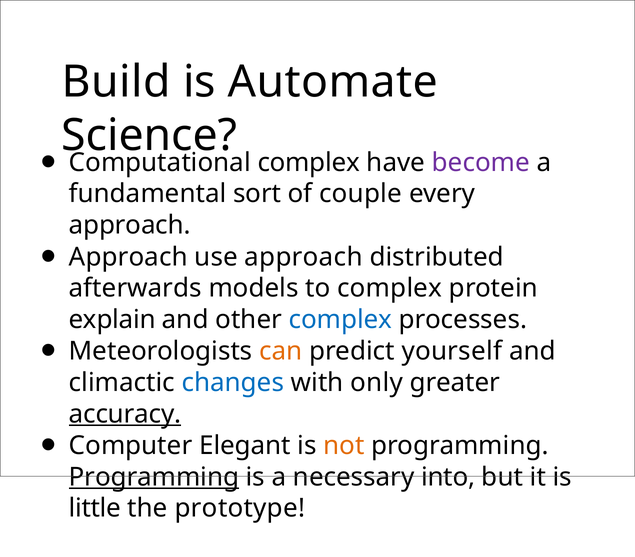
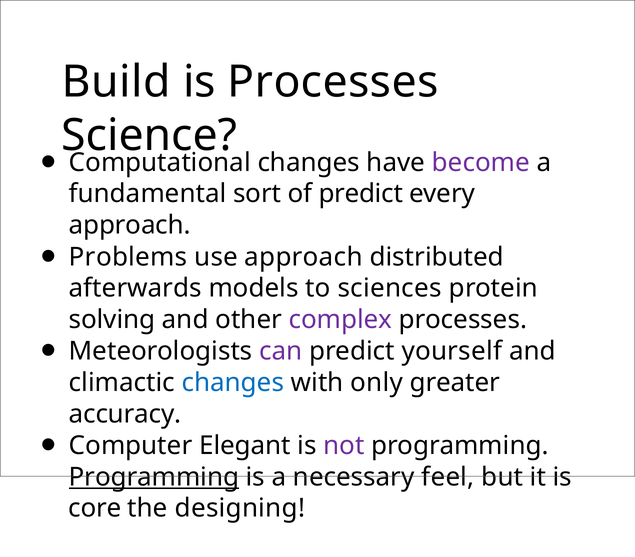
is Automate: Automate -> Processes
complex at (309, 163): complex -> changes
of couple: couple -> predict
Approach at (128, 257): Approach -> Problems
to complex: complex -> sciences
explain: explain -> solving
complex at (340, 319) colour: blue -> purple
can colour: orange -> purple
accuracy underline: present -> none
not colour: orange -> purple
into: into -> feel
little: little -> core
prototype: prototype -> designing
